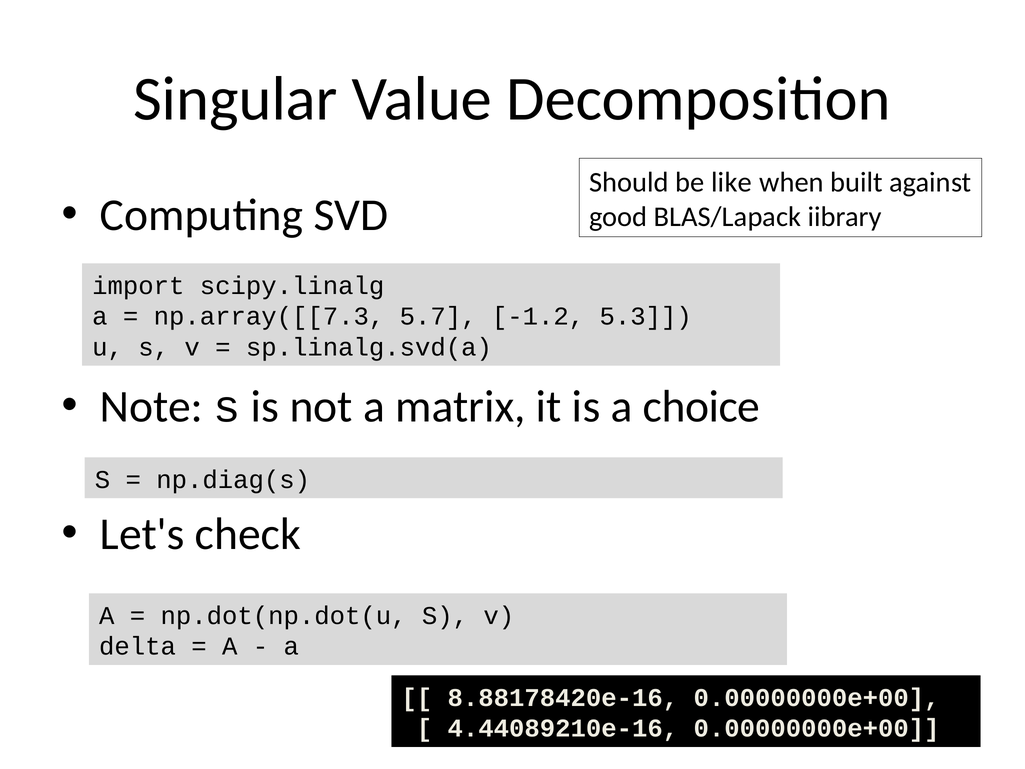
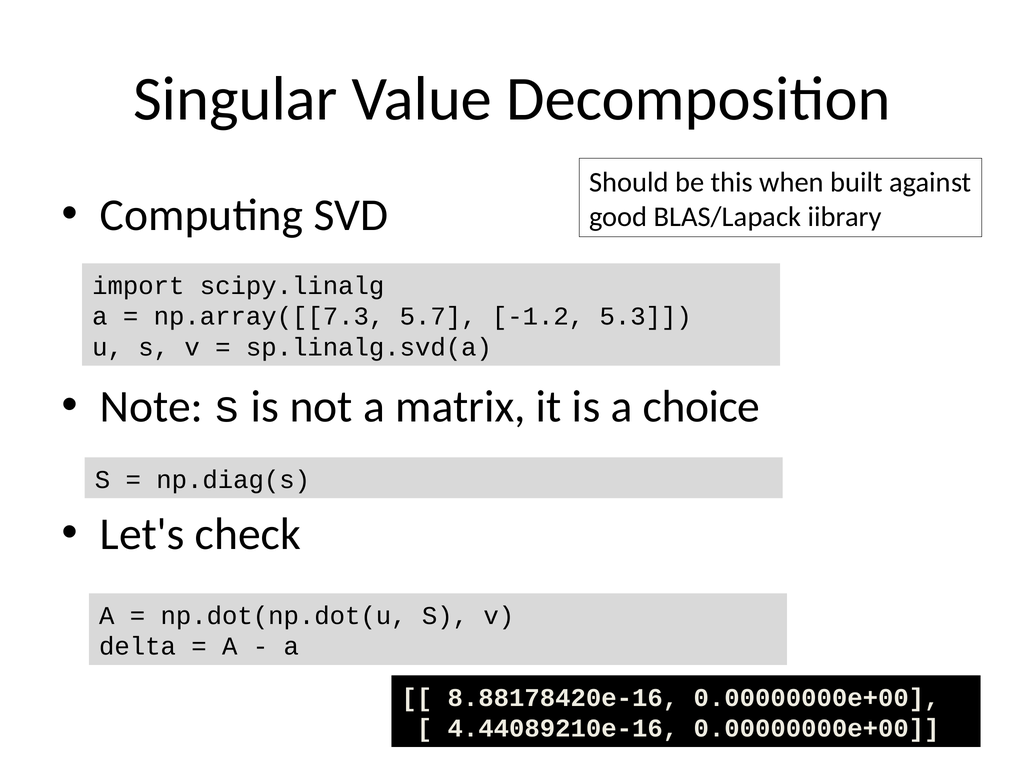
like: like -> this
